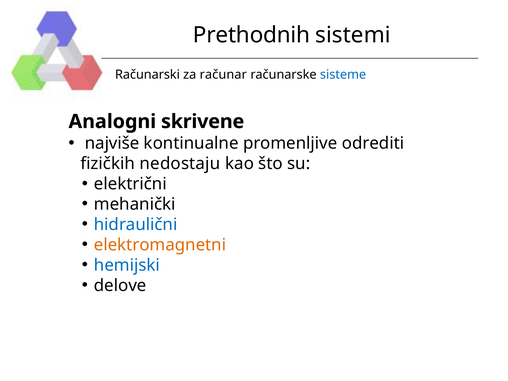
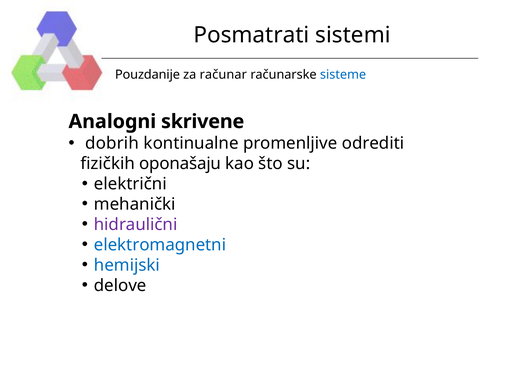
Prethodnih: Prethodnih -> Posmatrati
Računarski: Računarski -> Pouzdanije
najviše: najviše -> dobrih
nedostaju: nedostaju -> oponašaju
hidraulični colour: blue -> purple
elektromagnetni colour: orange -> blue
